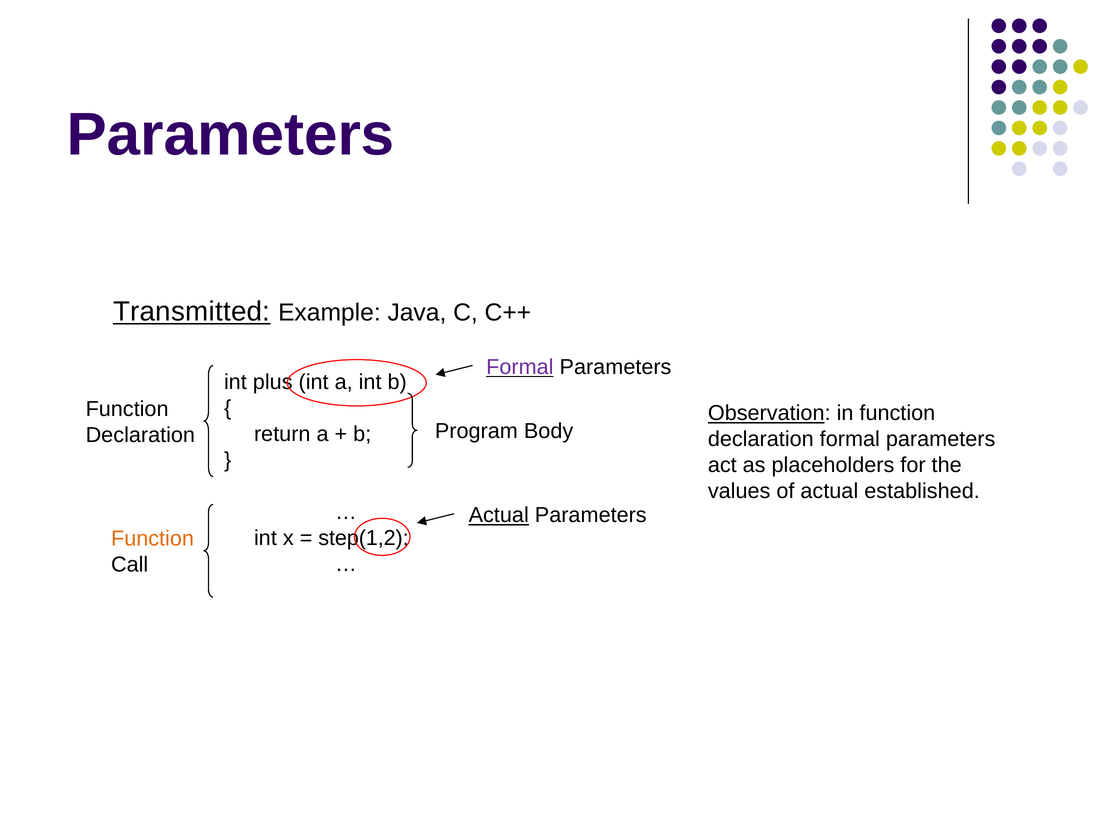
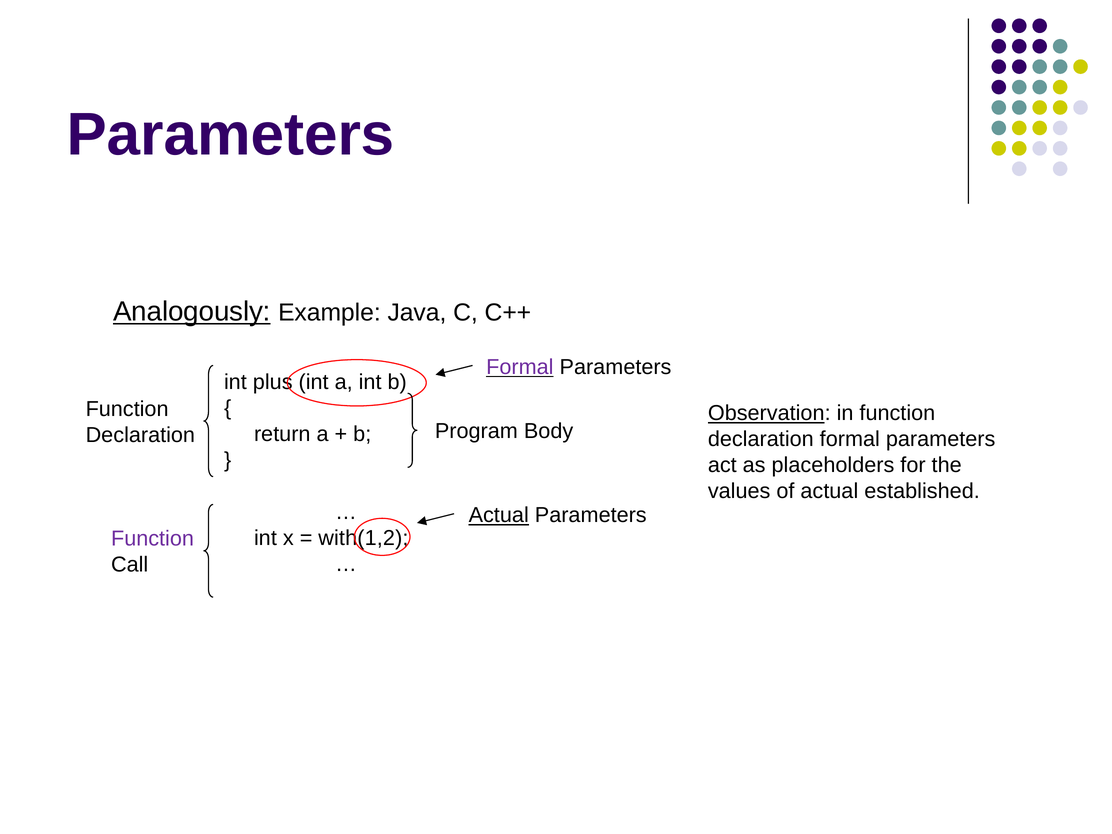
Transmitted: Transmitted -> Analogously
step(1,2: step(1,2 -> with(1,2
Function at (153, 539) colour: orange -> purple
